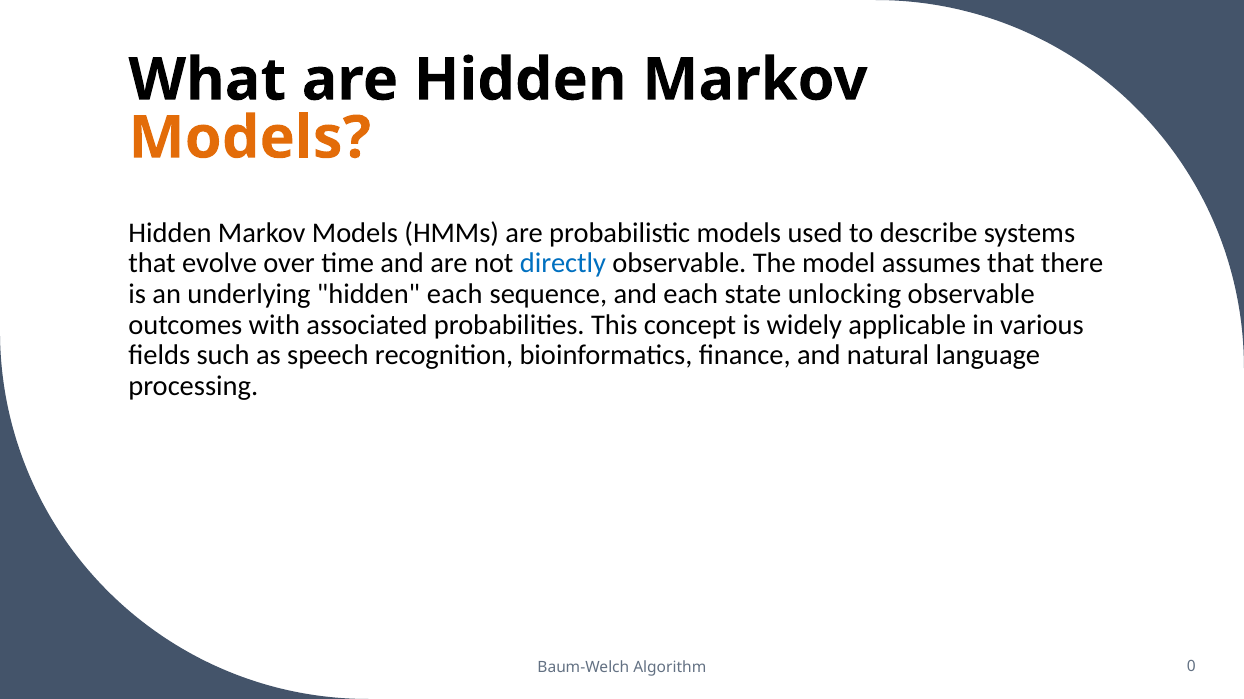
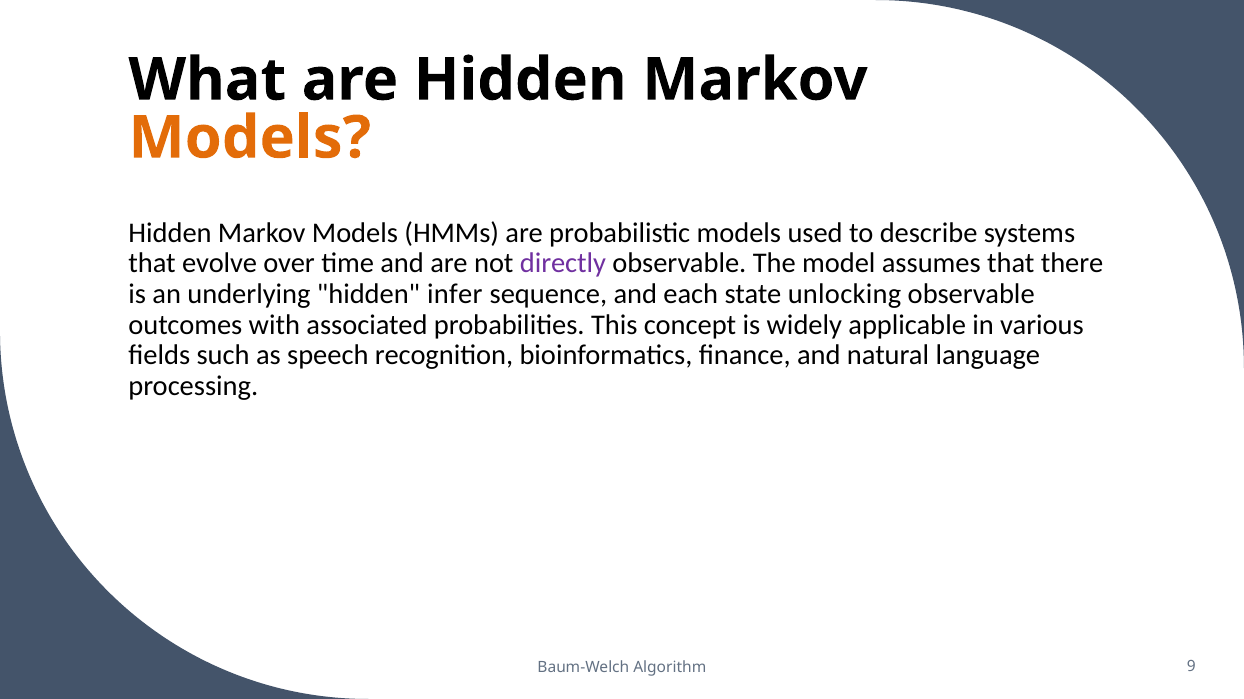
directly colour: blue -> purple
hidden each: each -> infer
0: 0 -> 9
